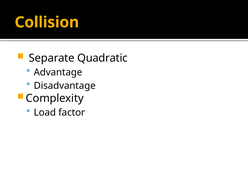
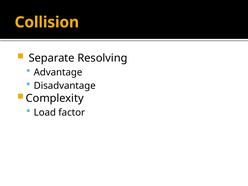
Quadratic: Quadratic -> Resolving
